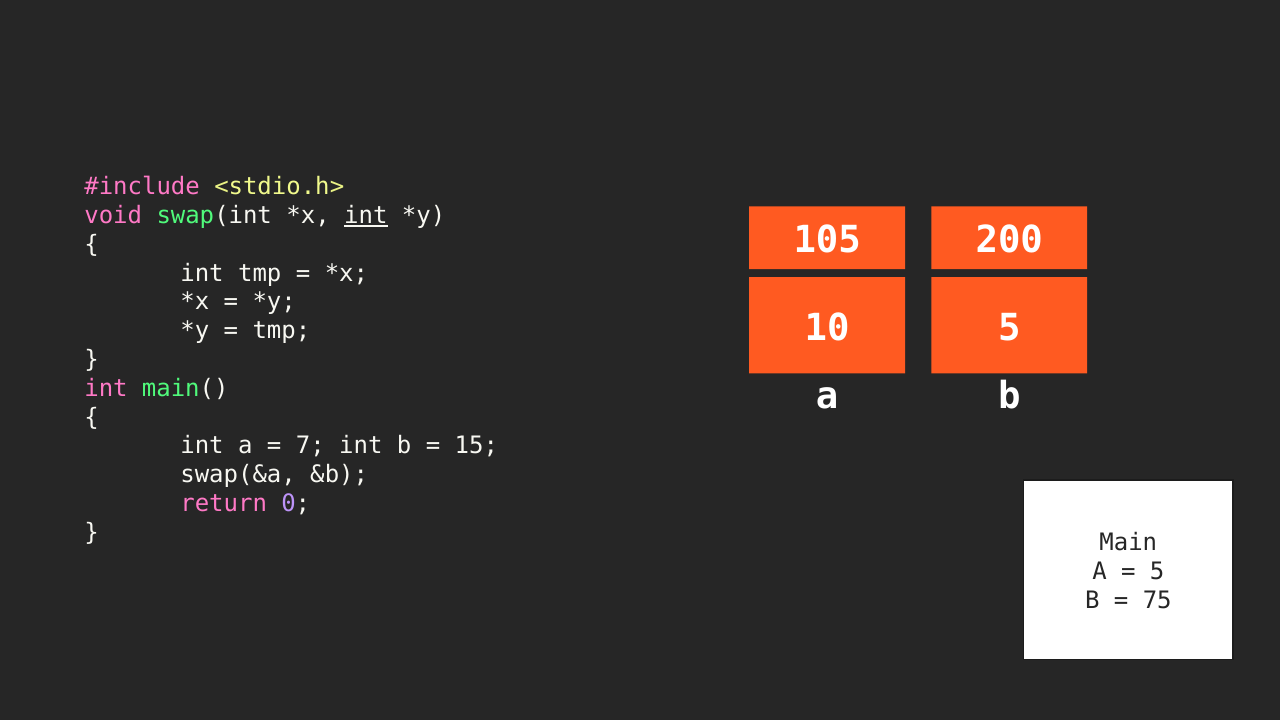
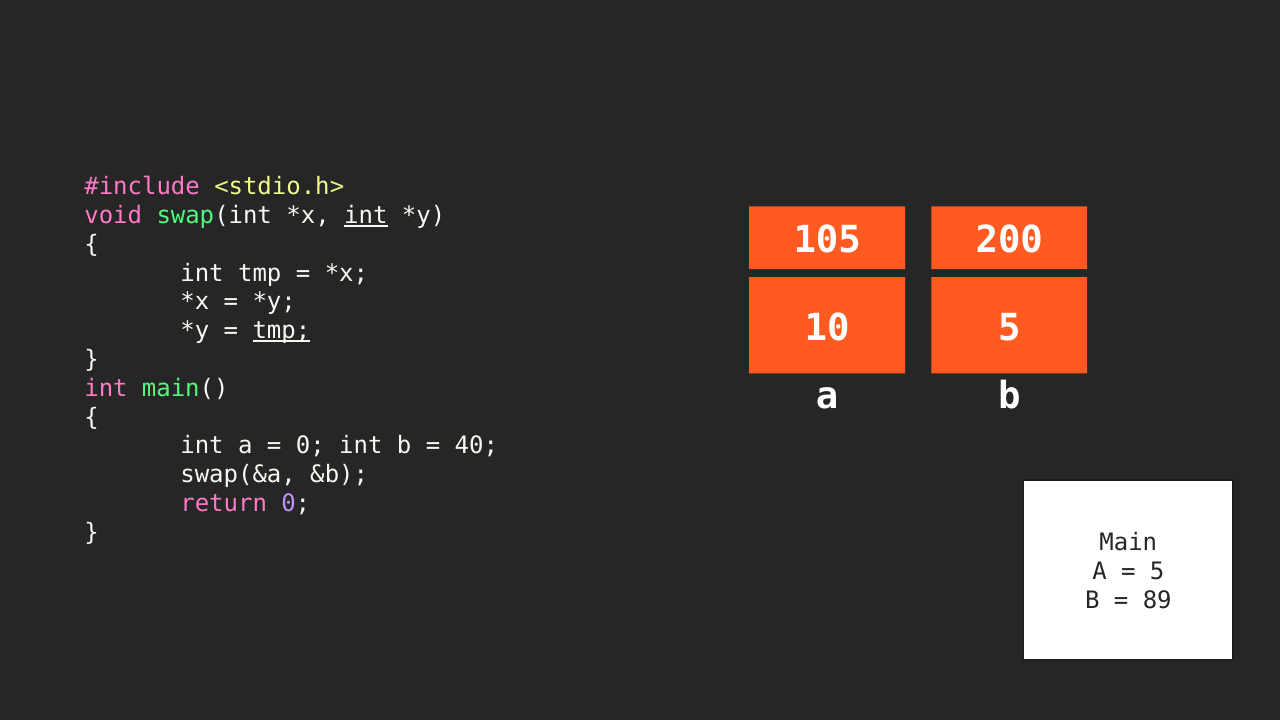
tmp at (281, 331) underline: none -> present
7 at (310, 446): 7 -> 0
15: 15 -> 40
75: 75 -> 89
